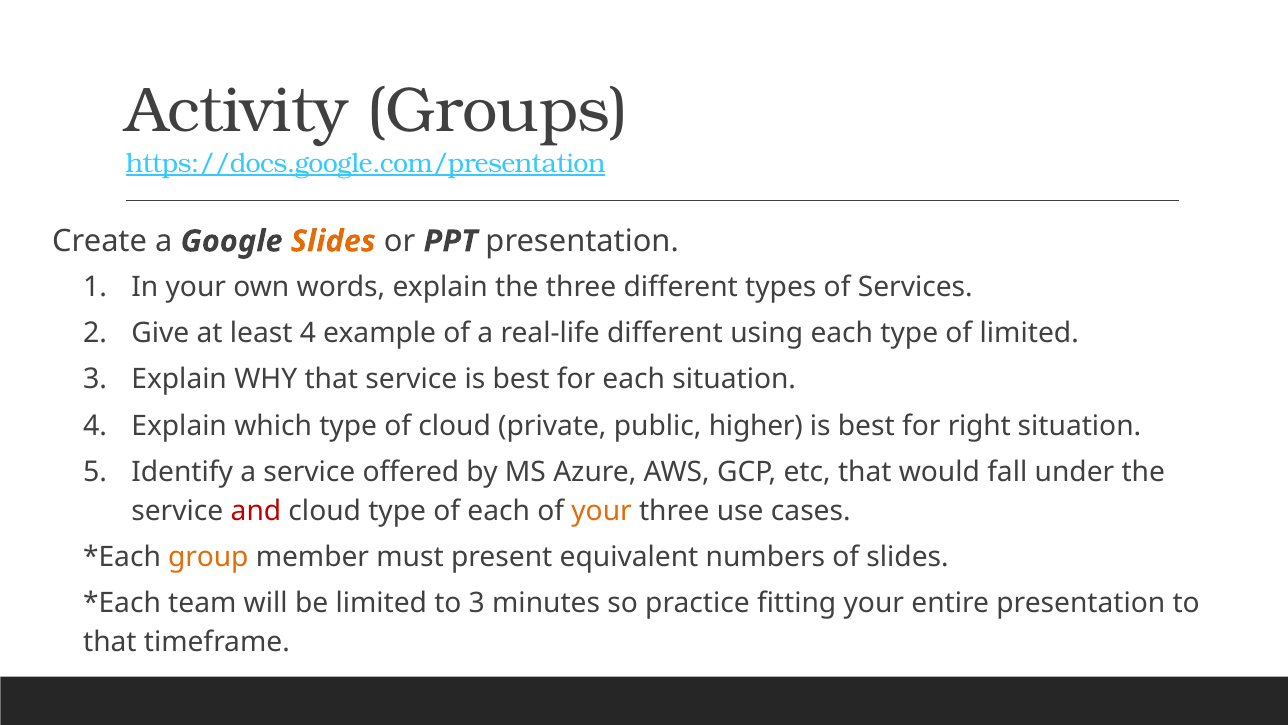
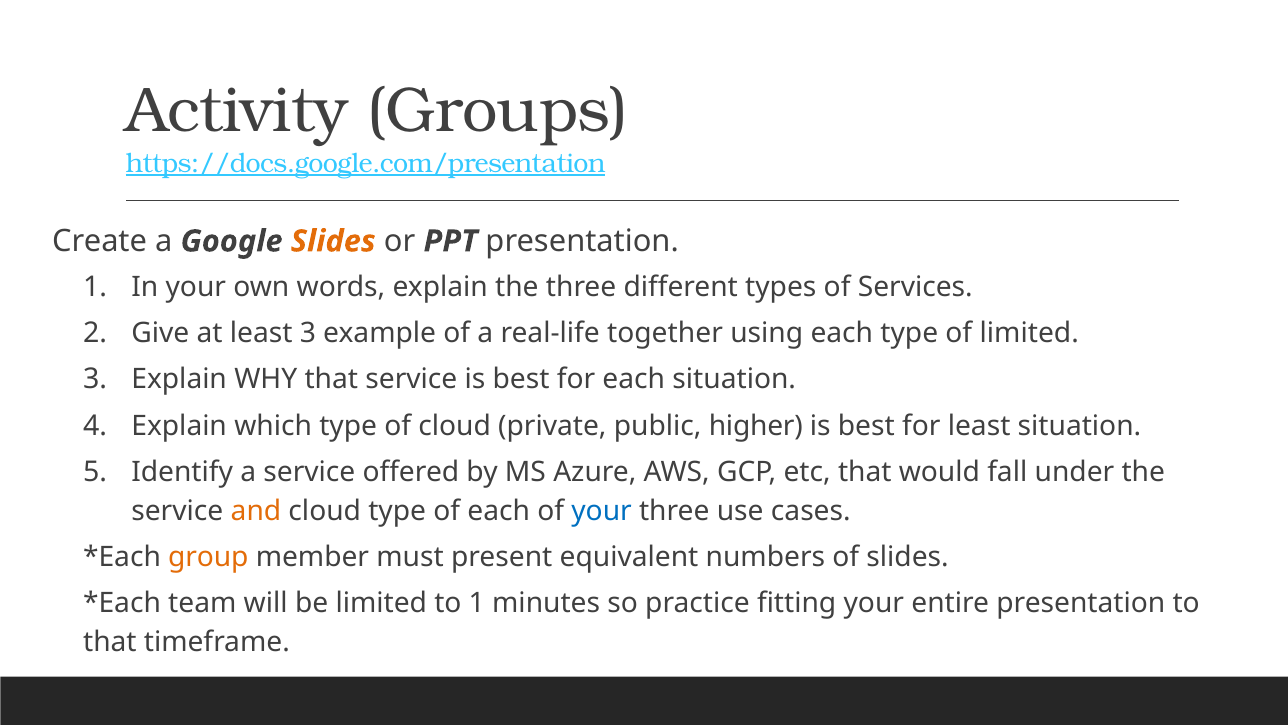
least 4: 4 -> 3
real-life different: different -> together
for right: right -> least
and colour: red -> orange
your at (602, 510) colour: orange -> blue
to 3: 3 -> 1
